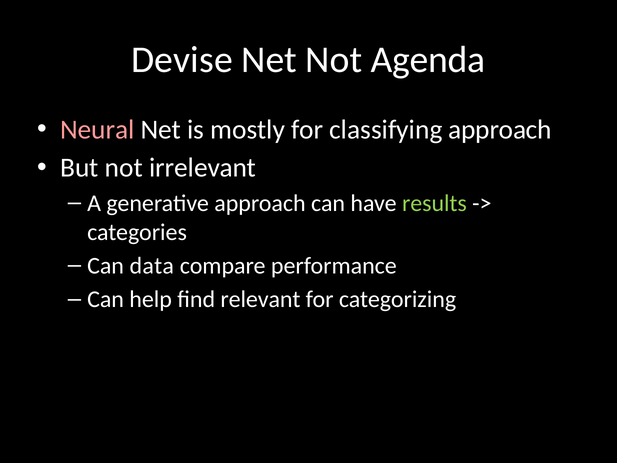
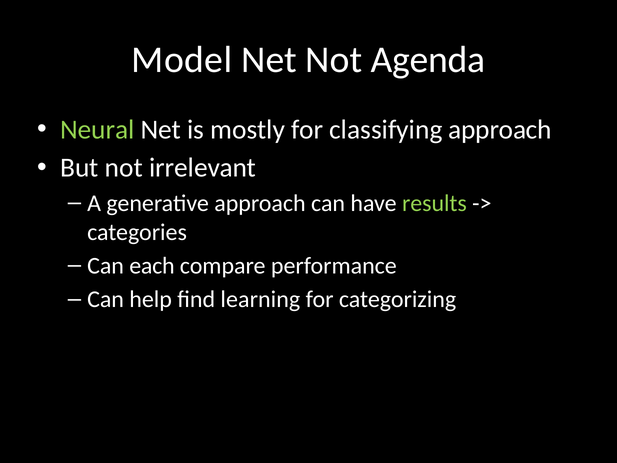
Devise: Devise -> Model
Neural colour: pink -> light green
data: data -> each
relevant: relevant -> learning
